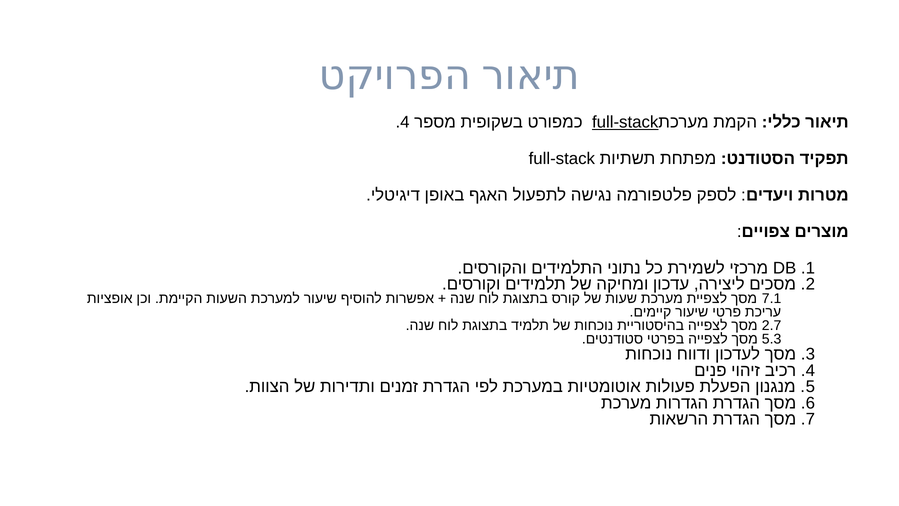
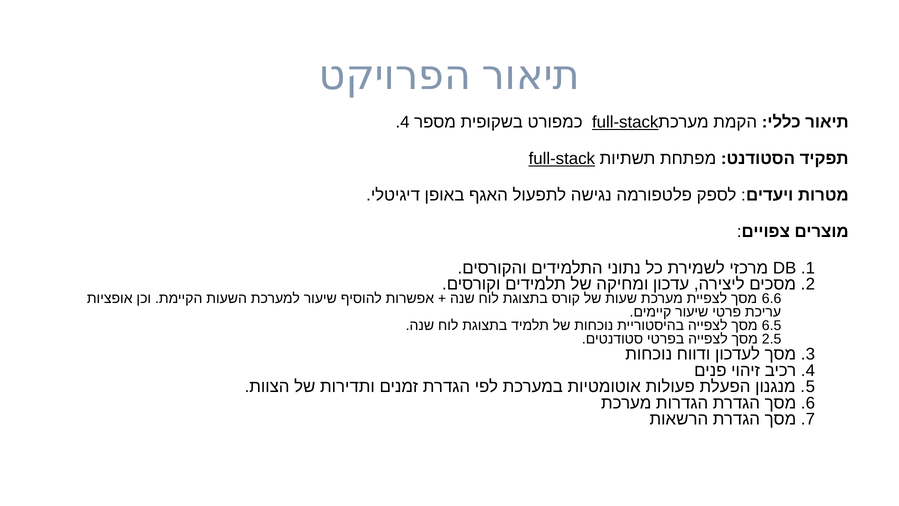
full-stack at (562, 159) underline: none -> present
7.1: 7.1 -> 6.6
2.7: 2.7 -> 6.5
5.3: 5.3 -> 2.5
